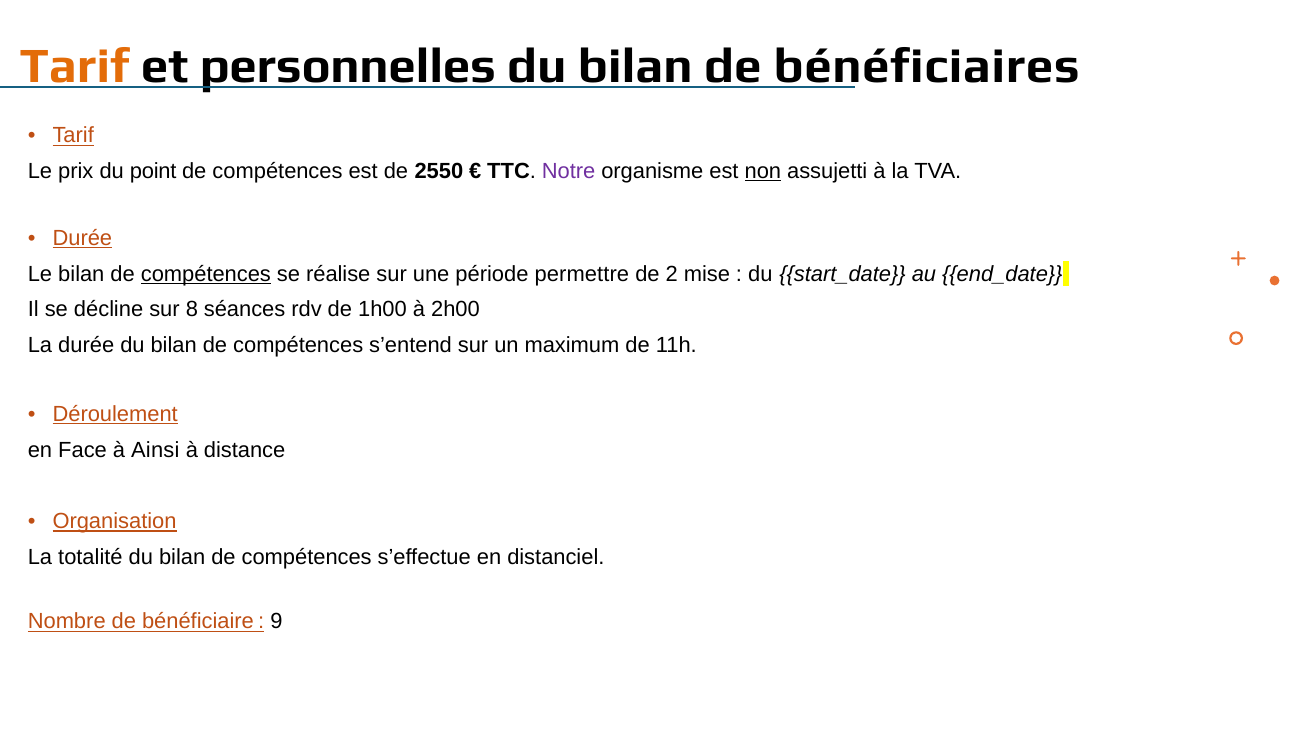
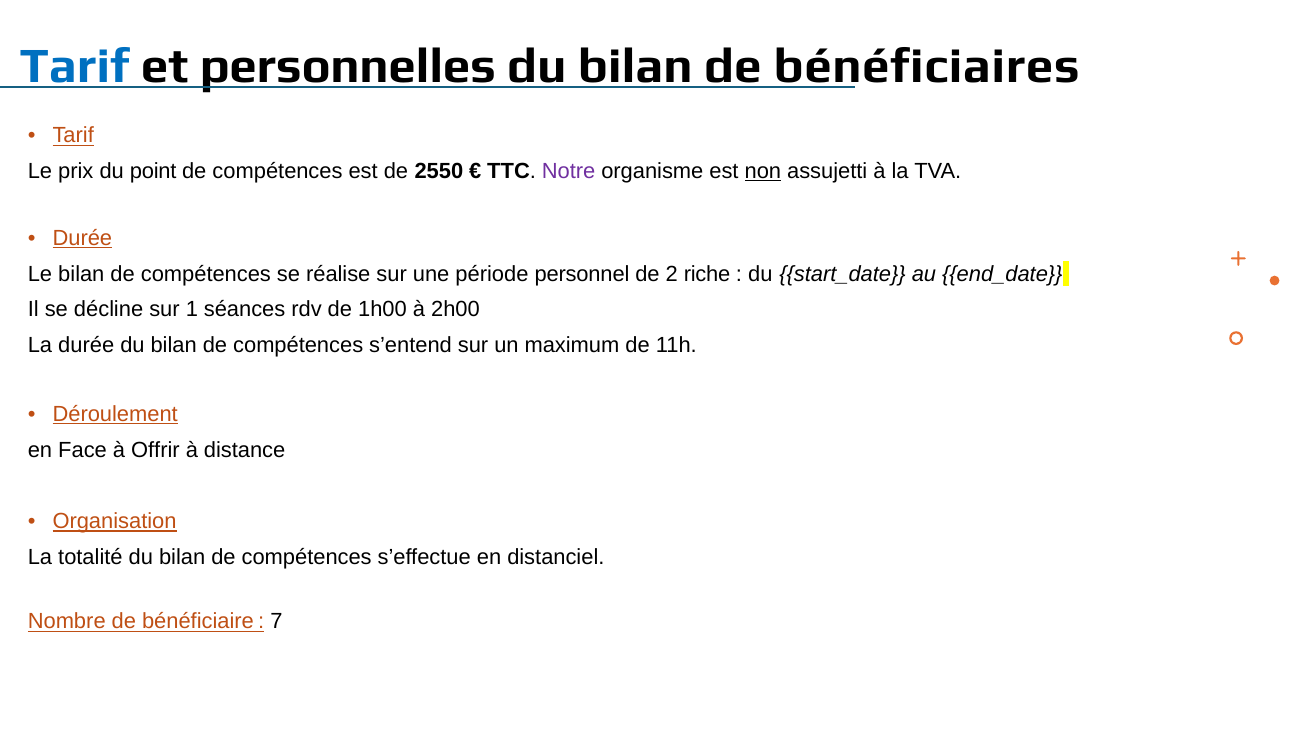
Tarif at (75, 66) colour: orange -> blue
compétences at (206, 274) underline: present -> none
permettre: permettre -> personnel
mise: mise -> riche
8: 8 -> 1
Ainsi: Ainsi -> Offrir
9: 9 -> 7
